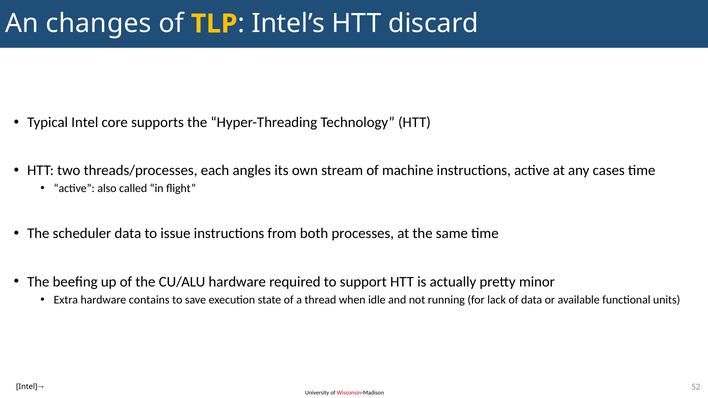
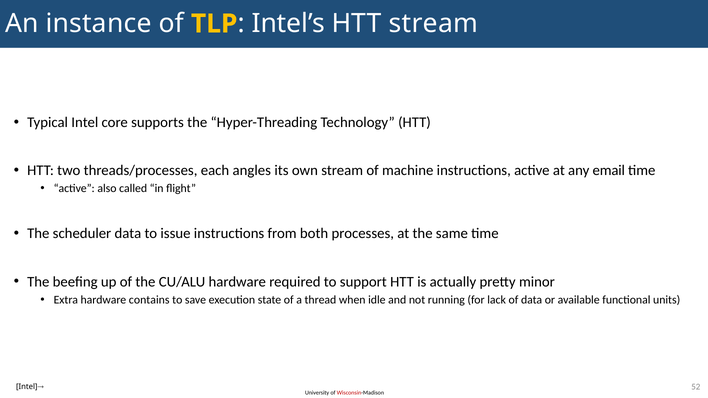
changes: changes -> instance
HTT discard: discard -> stream
cases: cases -> email
